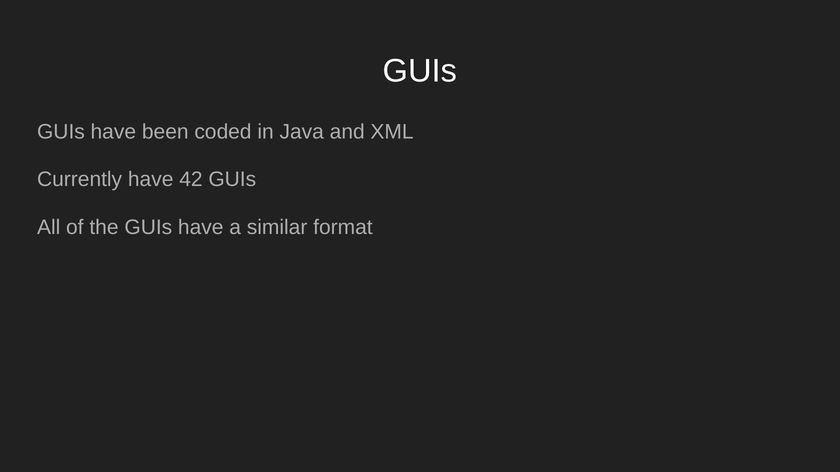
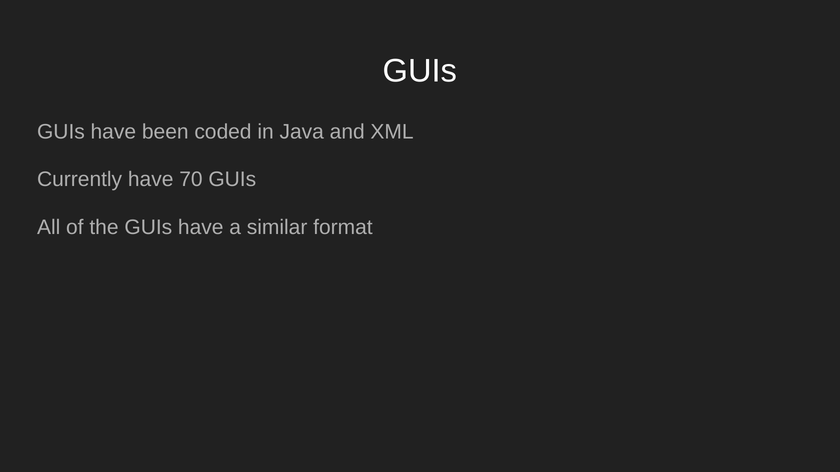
42: 42 -> 70
